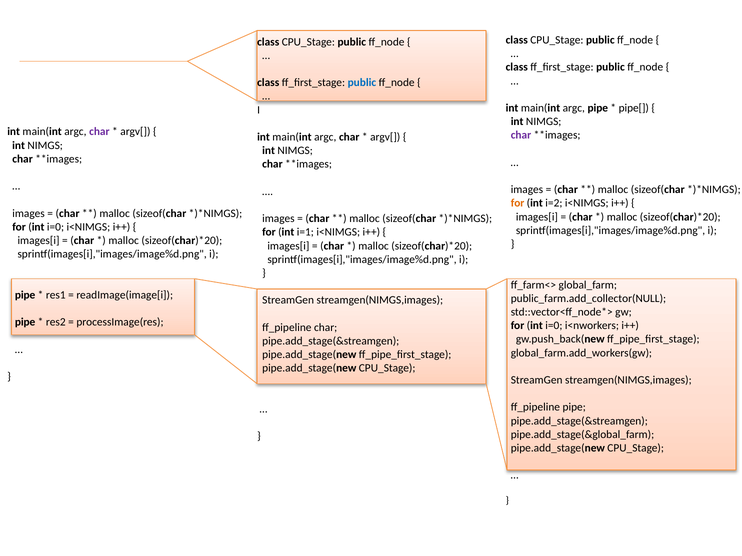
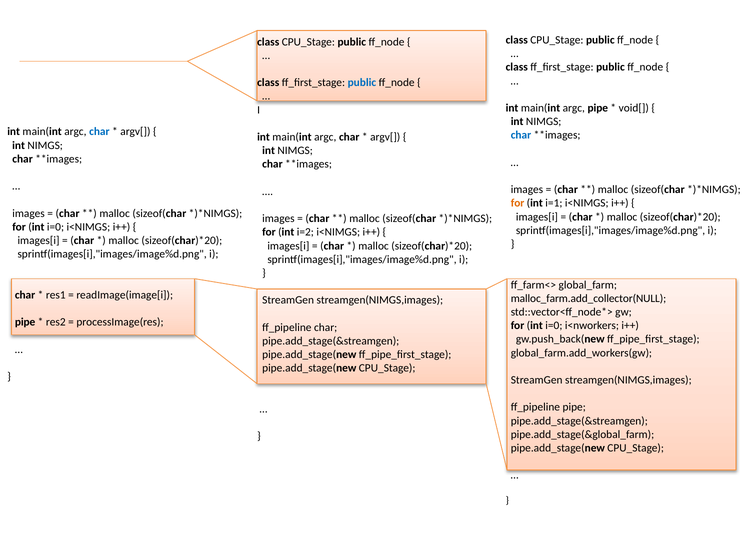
pipe[: pipe[ -> void[
char at (99, 132) colour: purple -> blue
char at (521, 135) colour: purple -> blue
i=2: i=2 -> i=1
i=1: i=1 -> i=2
pipe at (25, 295): pipe -> char
public_farm.add_collector(NULL: public_farm.add_collector(NULL -> malloc_farm.add_collector(NULL
